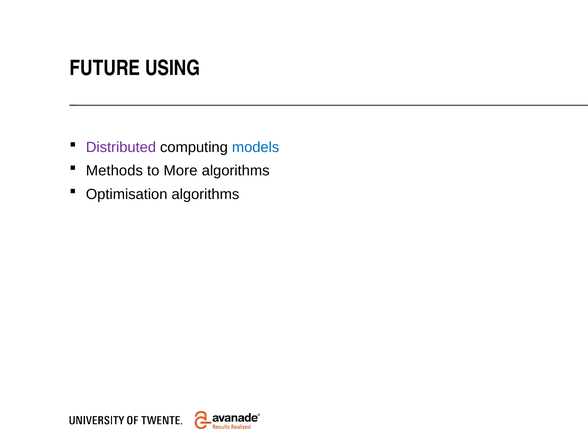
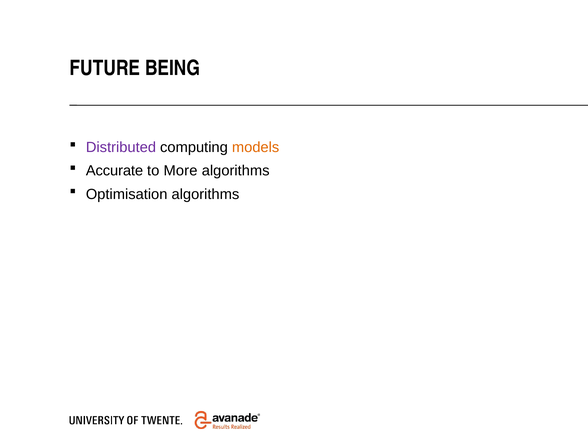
USING: USING -> BEING
models colour: blue -> orange
Methods: Methods -> Accurate
